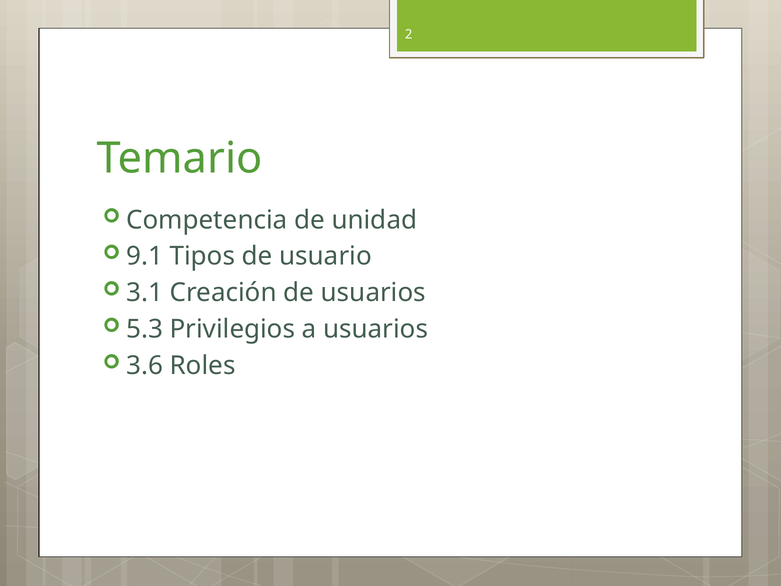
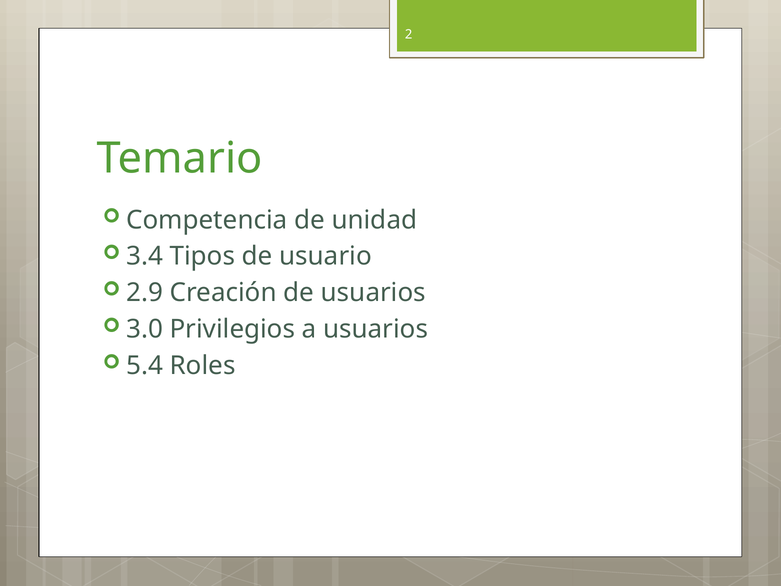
9.1: 9.1 -> 3.4
3.1: 3.1 -> 2.9
5.3: 5.3 -> 3.0
3.6: 3.6 -> 5.4
